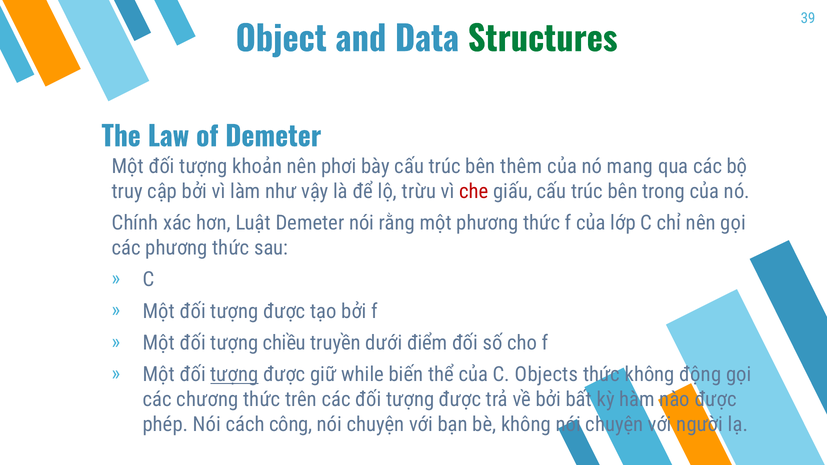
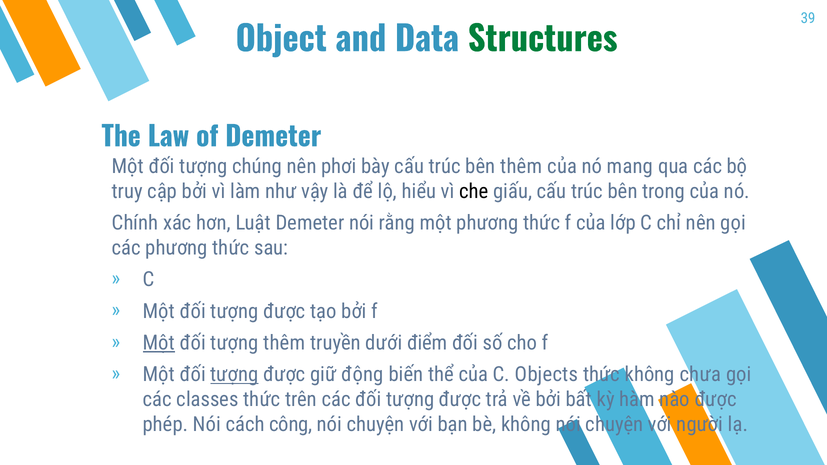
khoản: khoản -> chúng
trừu: trừu -> hiểu
che colour: red -> black
Một at (159, 343) underline: none -> present
tượng chiều: chiều -> thêm
while: while -> động
động: động -> chưa
chương: chương -> classes
